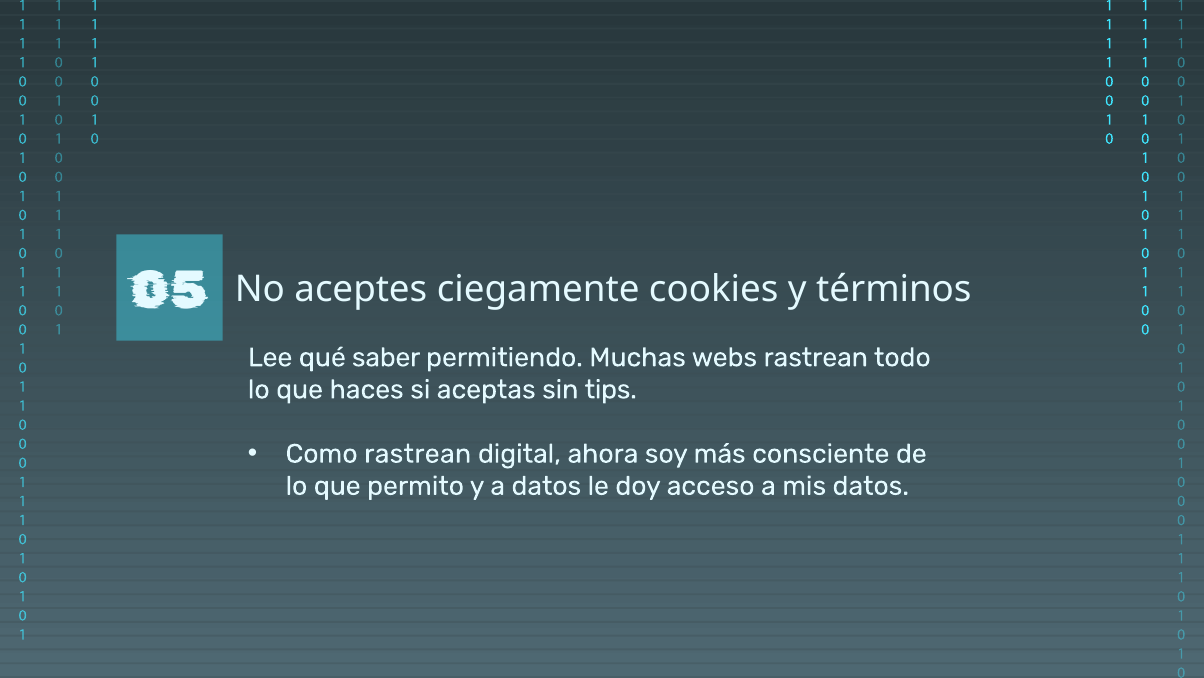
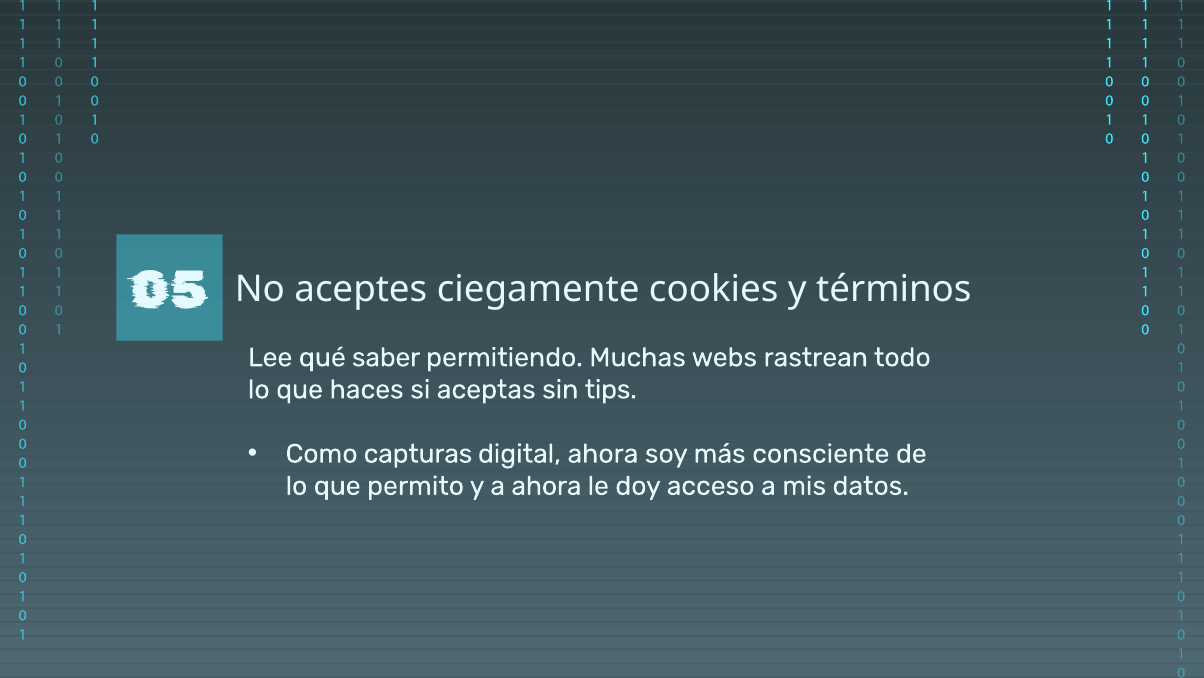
Como rastrean: rastrean -> capturas
a datos: datos -> ahora
